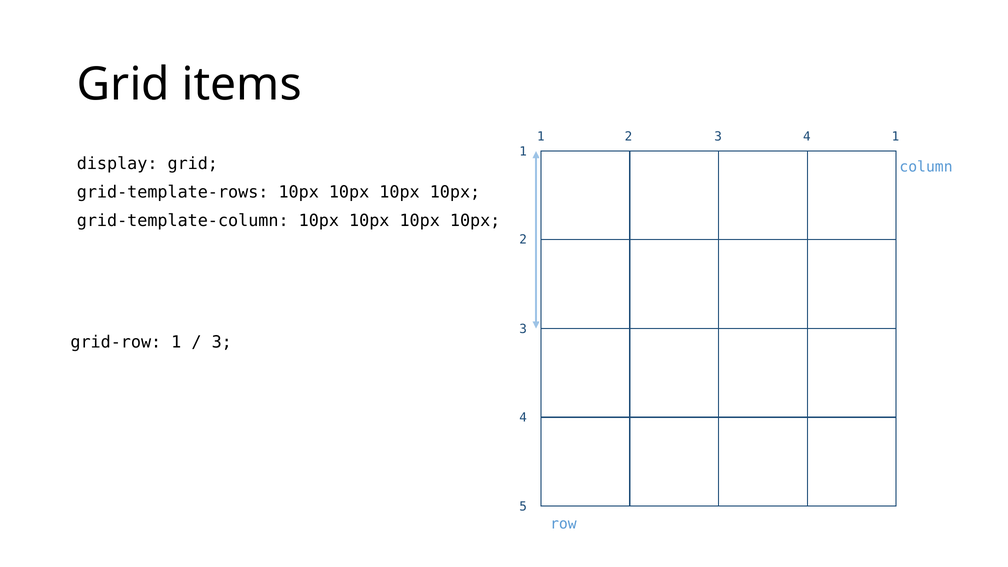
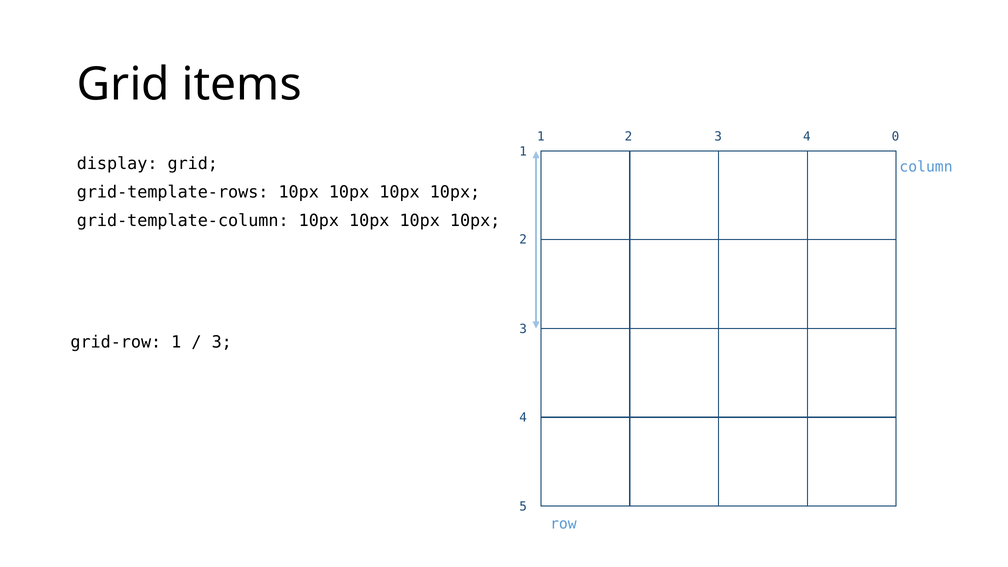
4 1: 1 -> 0
